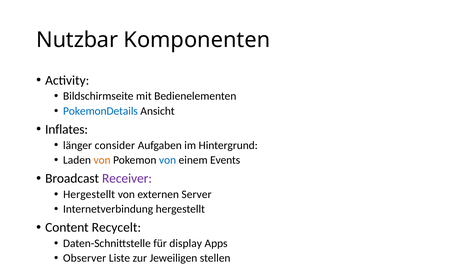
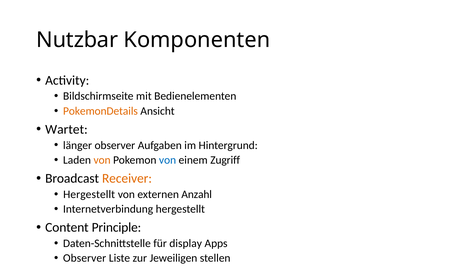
PokemonDetails colour: blue -> orange
Inflates: Inflates -> Wartet
länger consider: consider -> observer
Events: Events -> Zugriff
Receiver colour: purple -> orange
Server: Server -> Anzahl
Recycelt: Recycelt -> Principle
